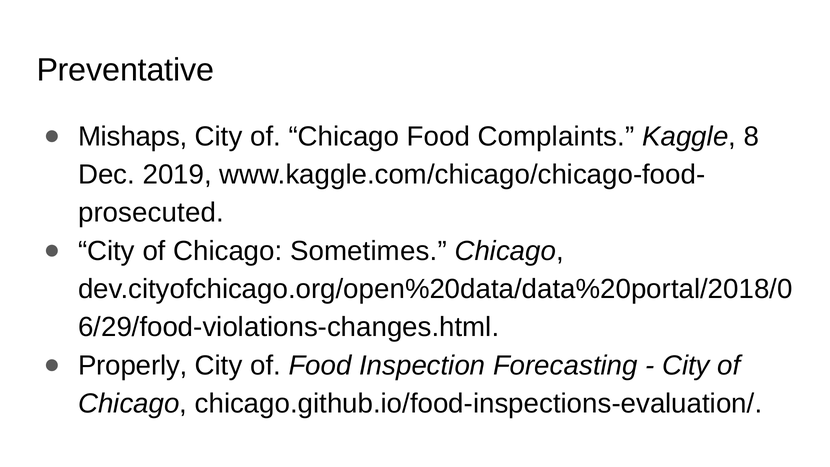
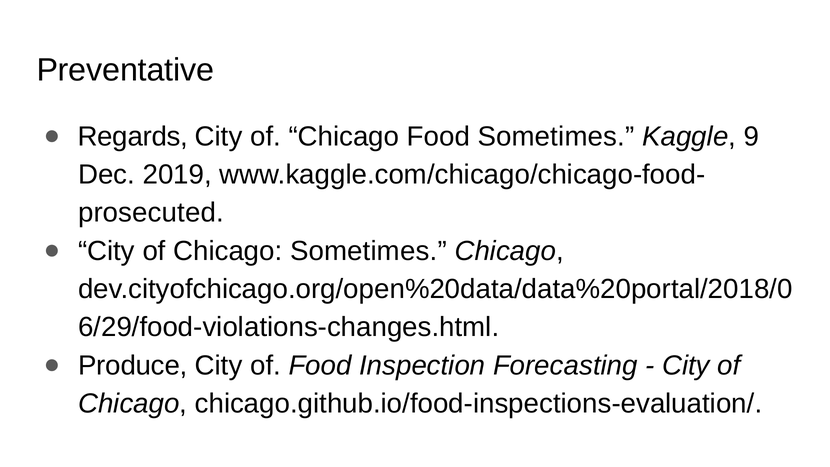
Mishaps: Mishaps -> Regards
Food Complaints: Complaints -> Sometimes
8: 8 -> 9
Properly: Properly -> Produce
